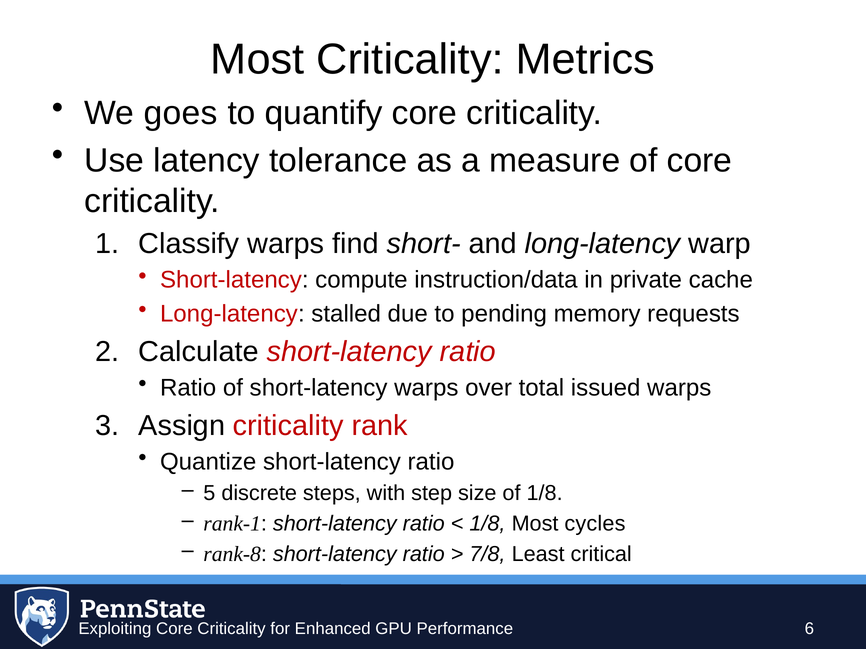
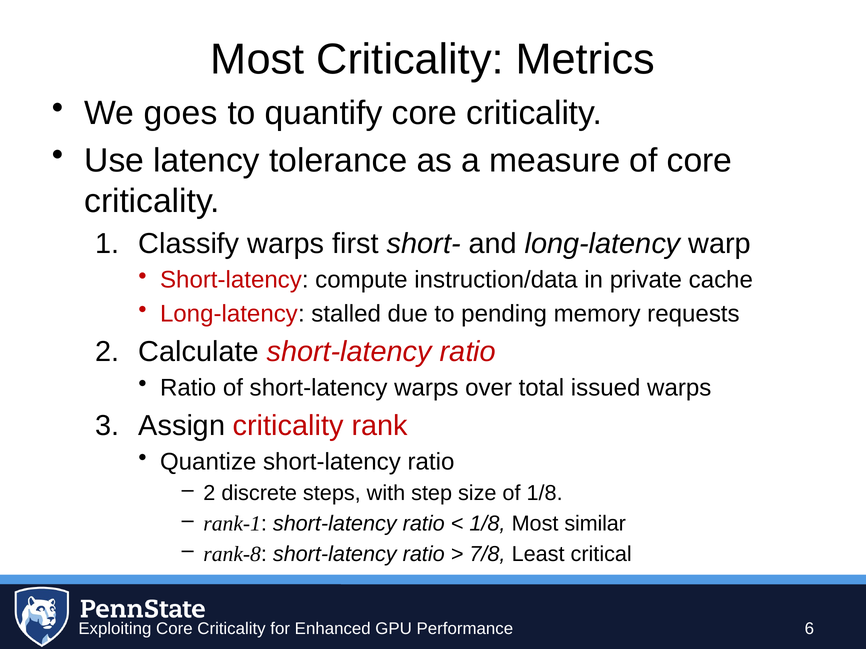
find: find -> first
5 at (209, 494): 5 -> 2
cycles: cycles -> similar
